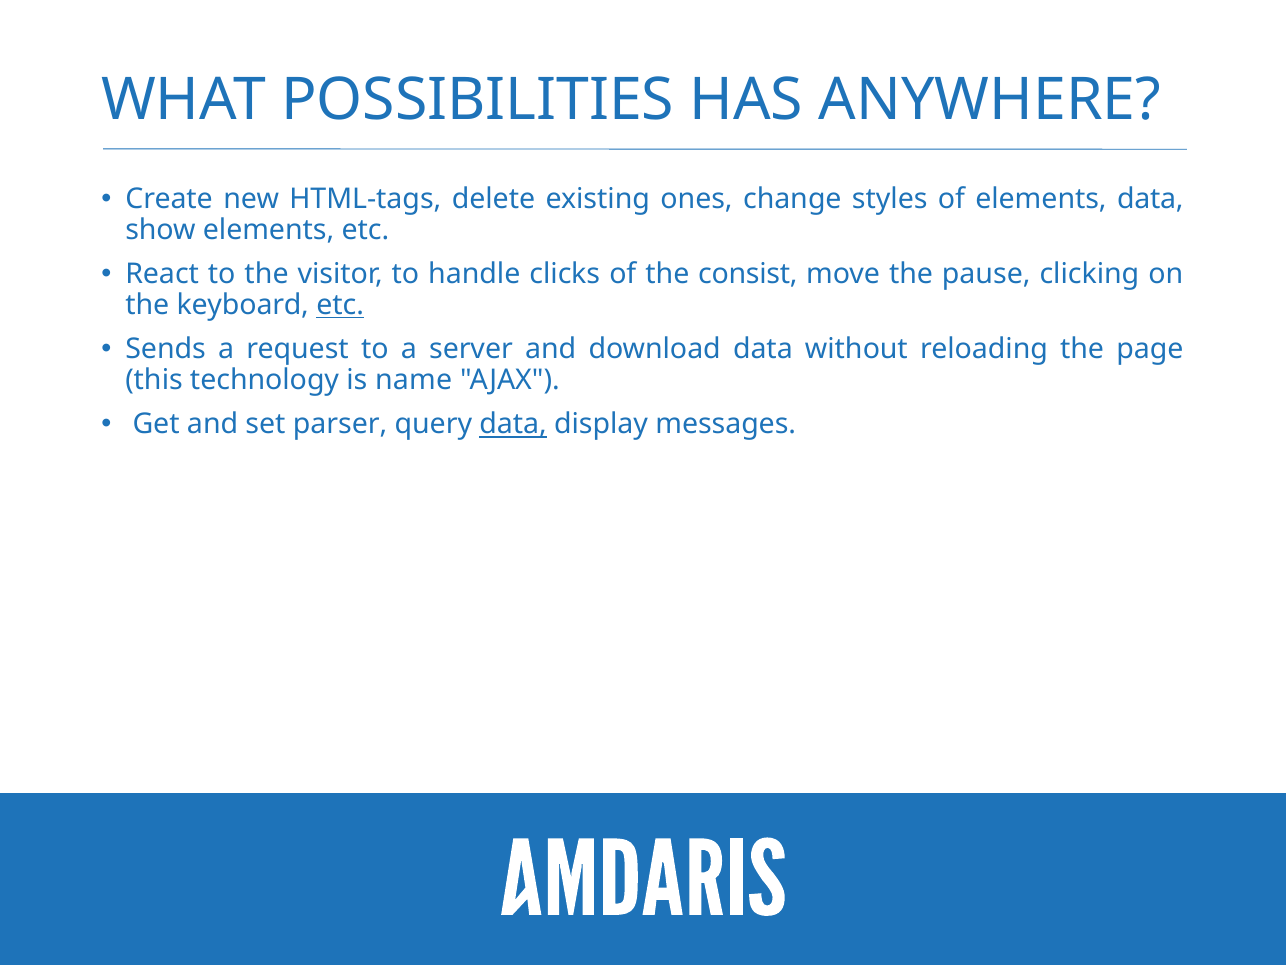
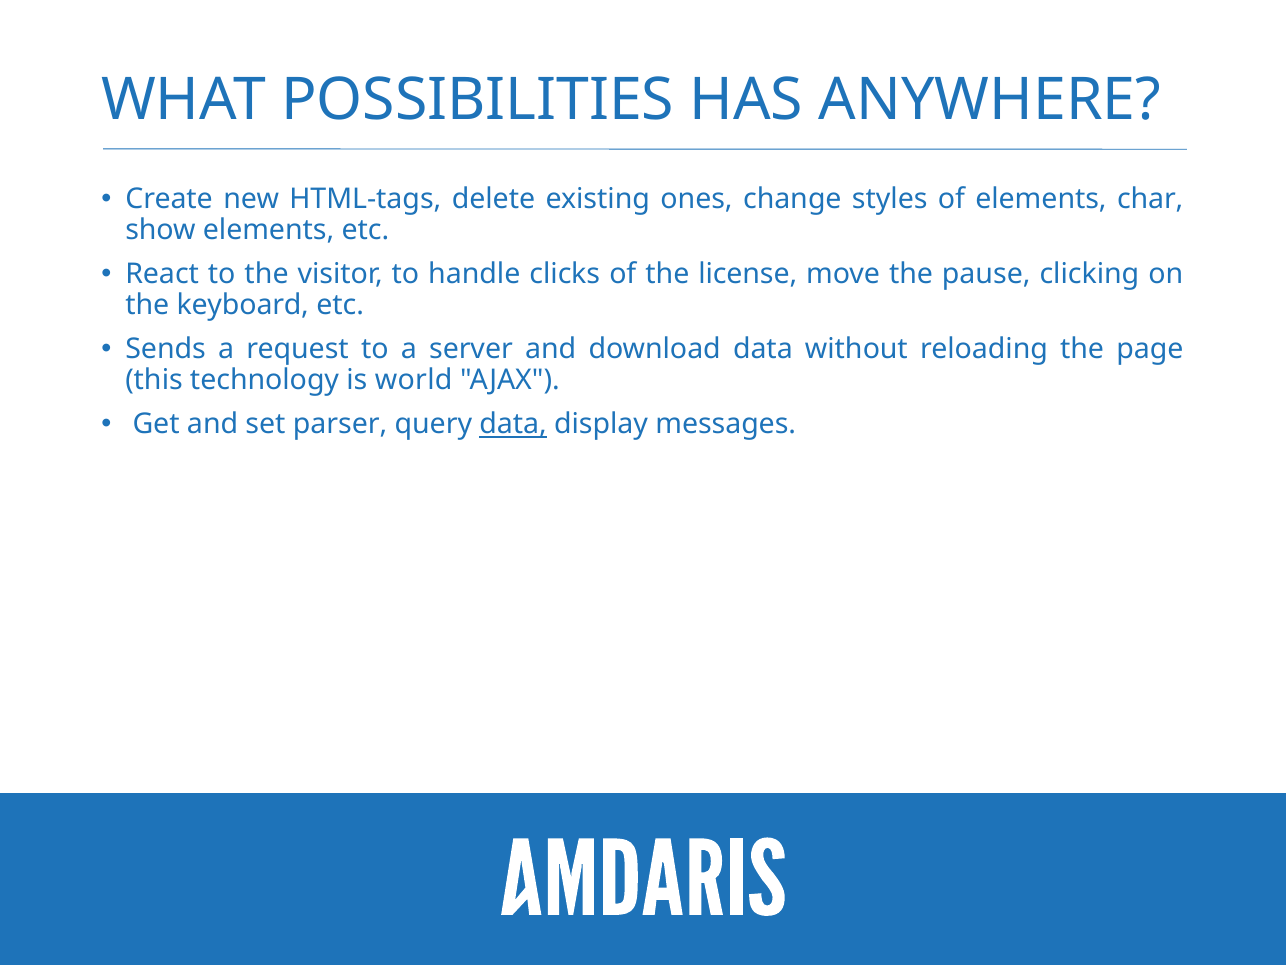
elements data: data -> char
consist: consist -> license
etc at (340, 305) underline: present -> none
name: name -> world
